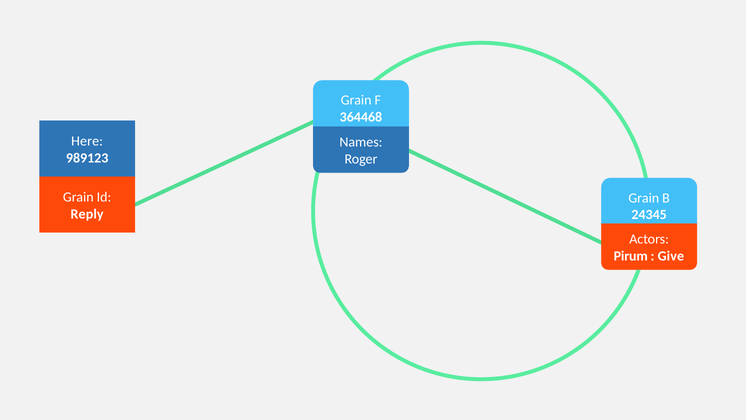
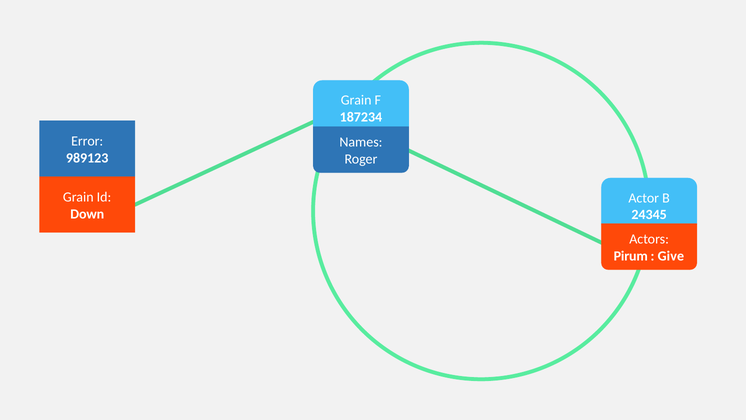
364468: 364468 -> 187234
Here: Here -> Error
Grain at (644, 198): Grain -> Actor
Reply: Reply -> Down
